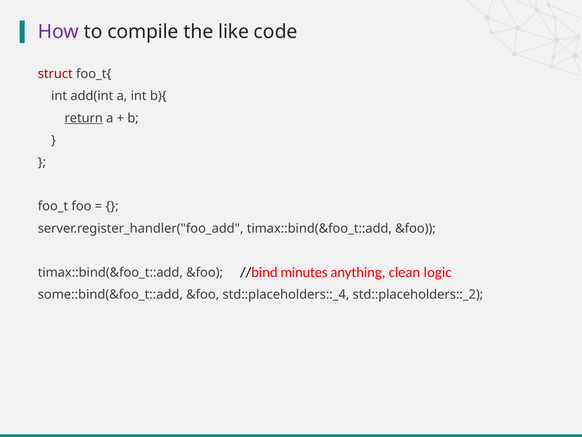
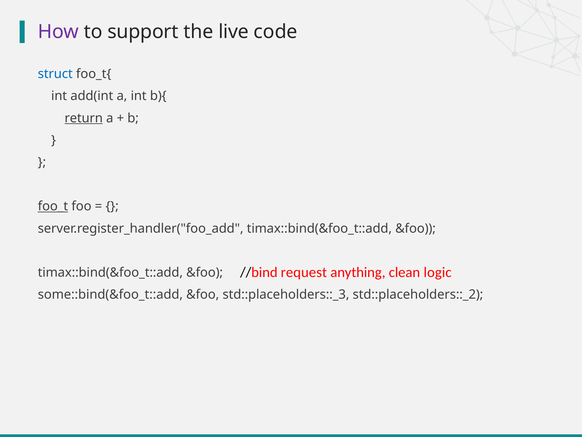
compile: compile -> support
like: like -> live
struct colour: red -> blue
foo_t underline: none -> present
minutes: minutes -> request
std::placeholders::_4: std::placeholders::_4 -> std::placeholders::_3
